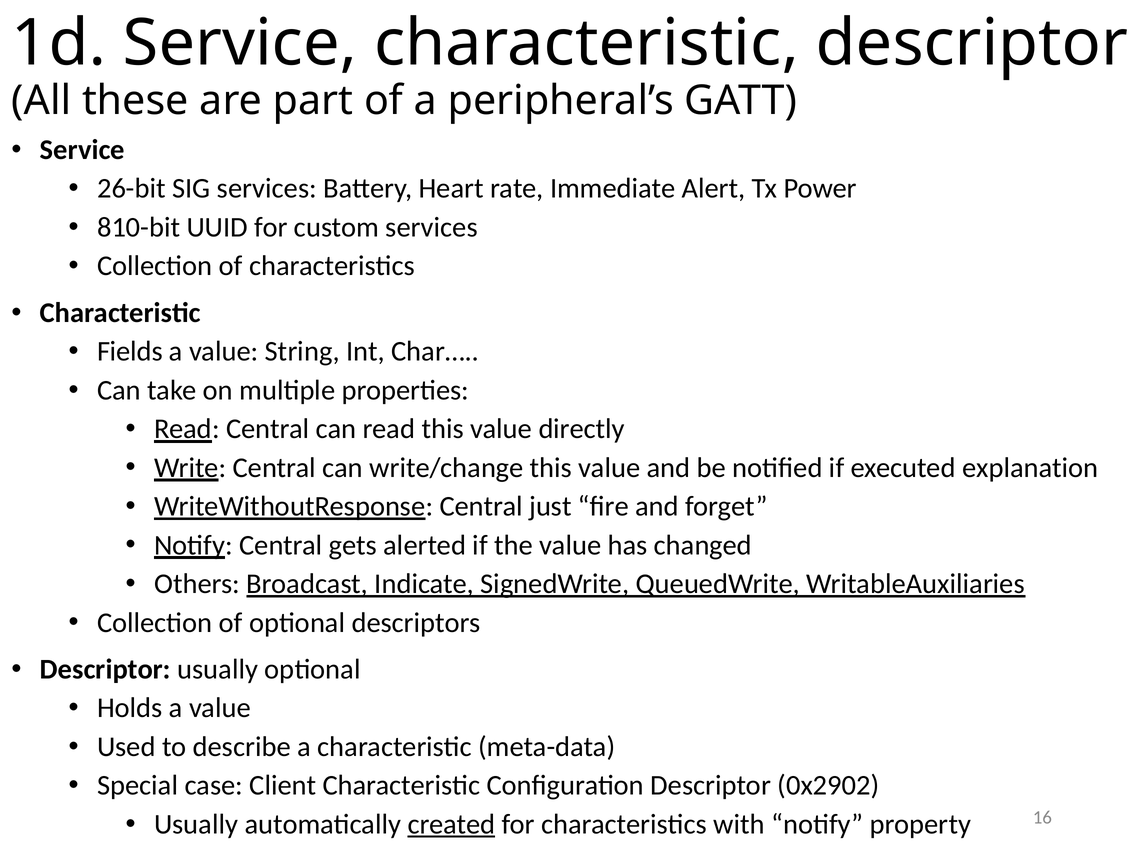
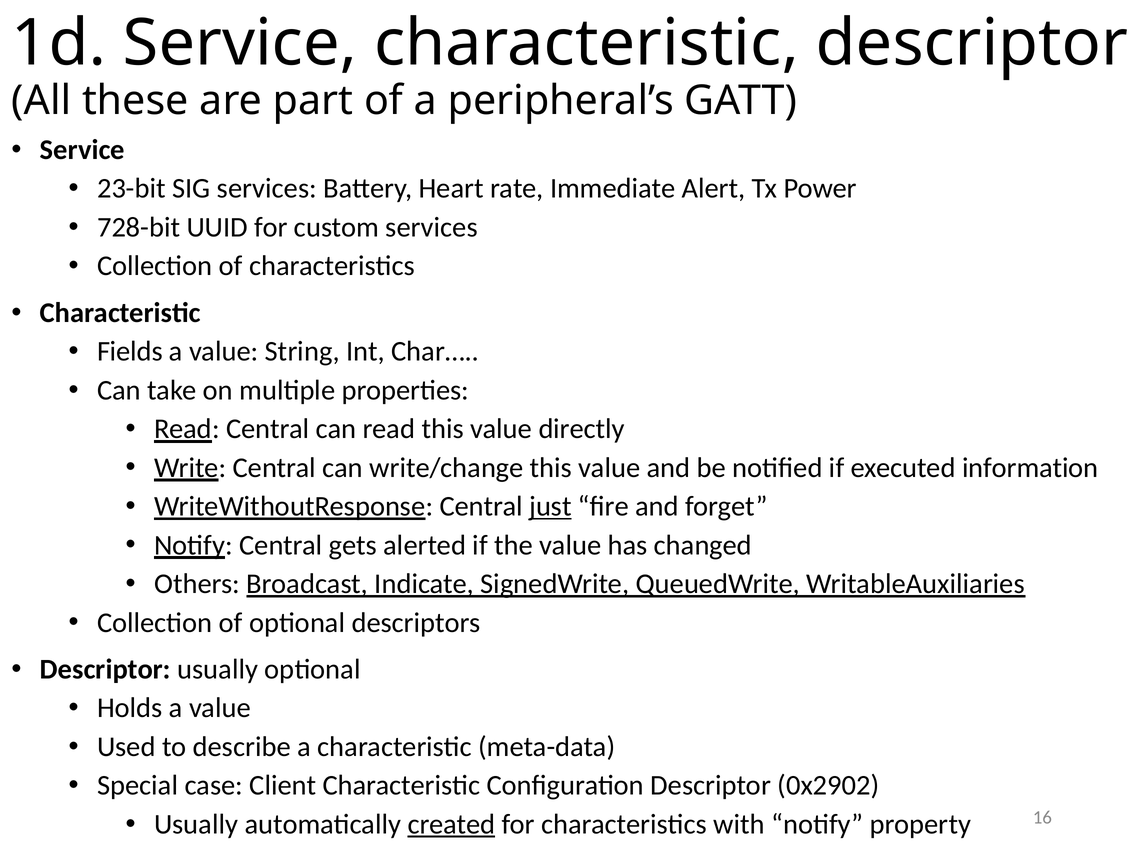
26-bit: 26-bit -> 23-bit
810-bit: 810-bit -> 728-bit
explanation: explanation -> information
just underline: none -> present
